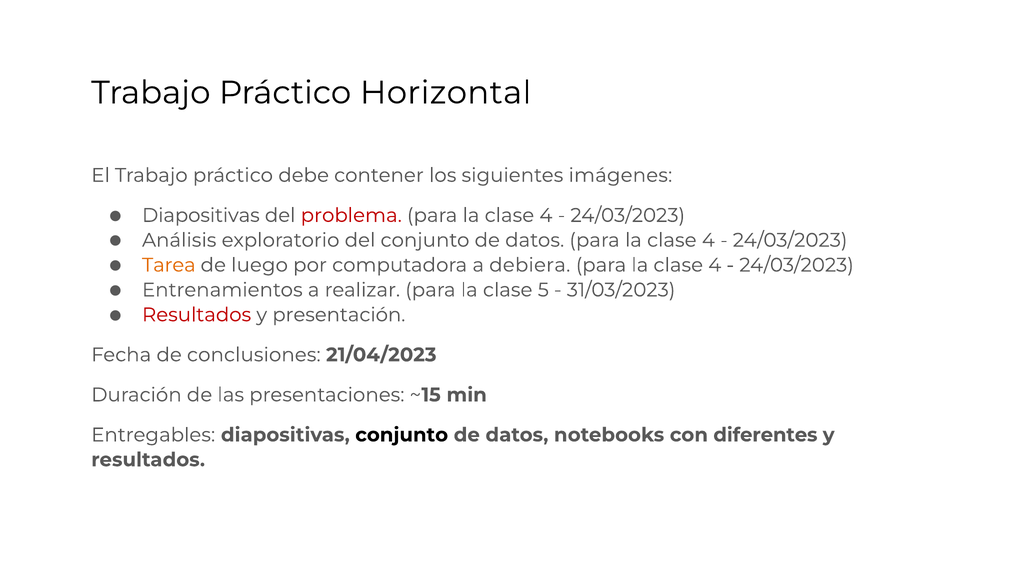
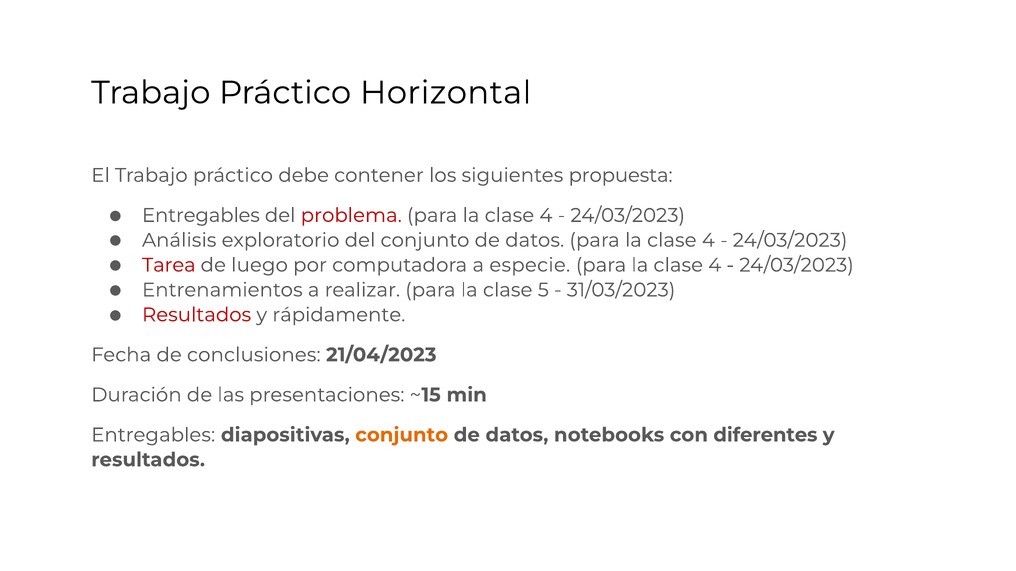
imágenes: imágenes -> propuesta
Diapositivas at (201, 216): Diapositivas -> Entregables
Tarea colour: orange -> red
debiera: debiera -> especie
presentación: presentación -> rápidamente
conjunto at (402, 435) colour: black -> orange
